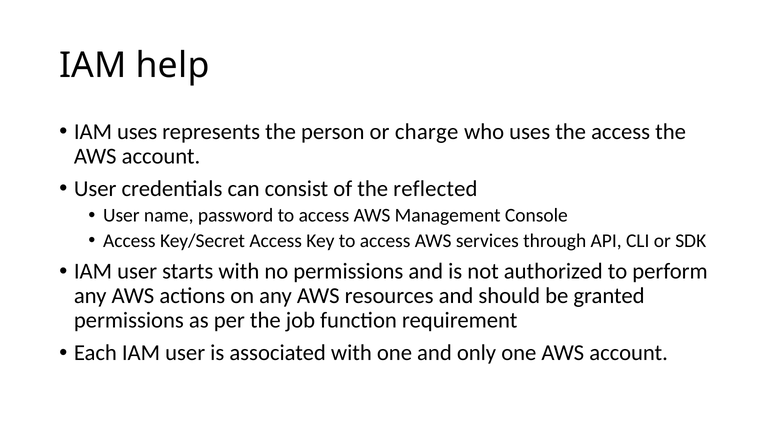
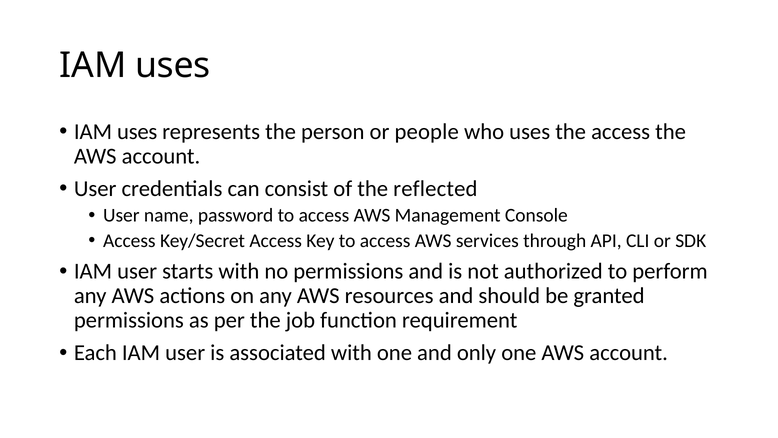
help at (173, 65): help -> uses
charge: charge -> people
